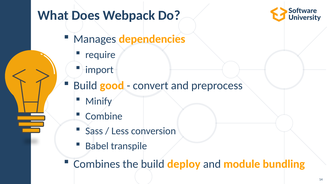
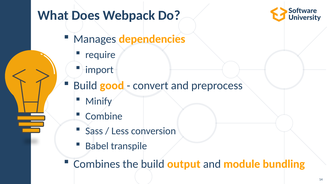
deploy: deploy -> output
